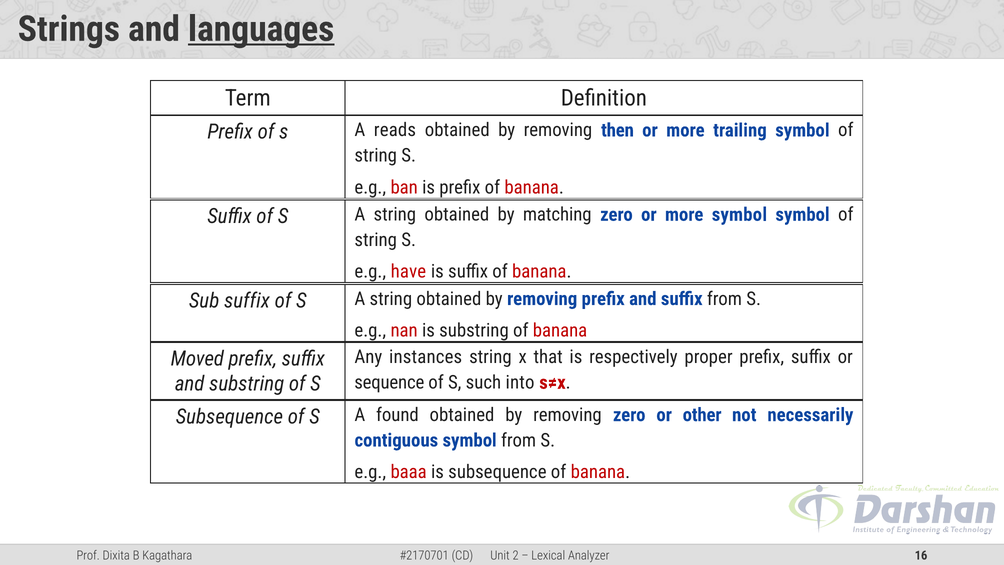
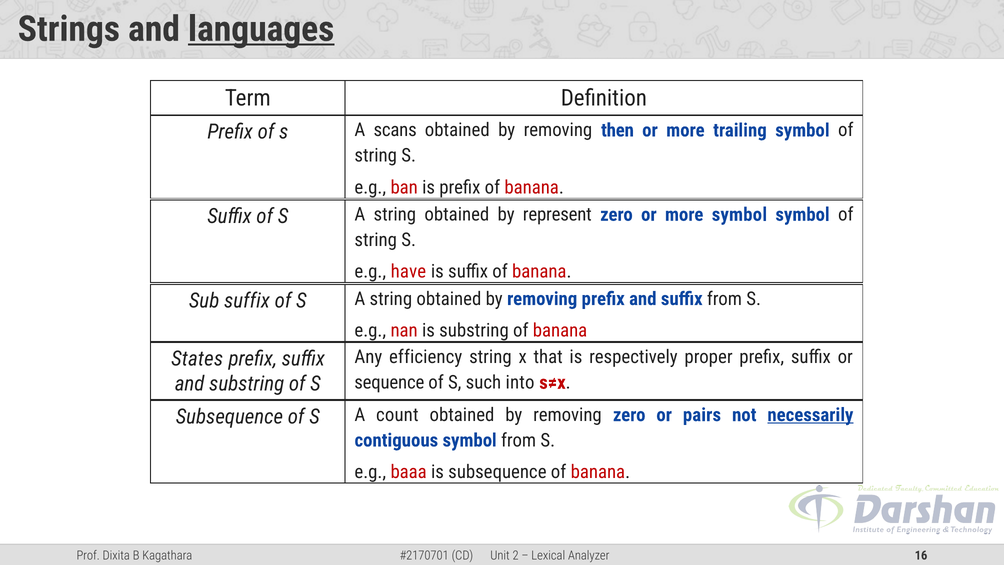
reads: reads -> scans
matching: matching -> represent
instances: instances -> efficiency
Moved: Moved -> States
found: found -> count
other: other -> pairs
necessarily underline: none -> present
